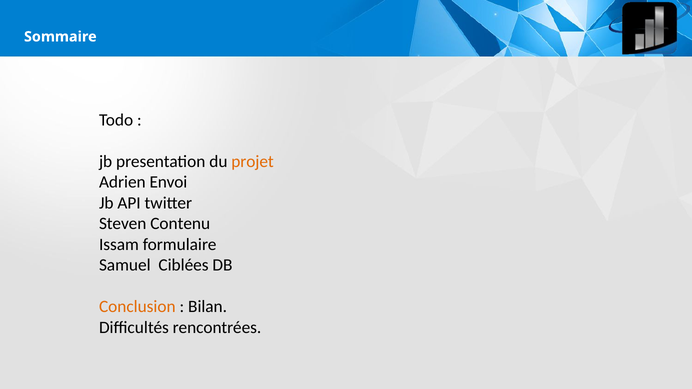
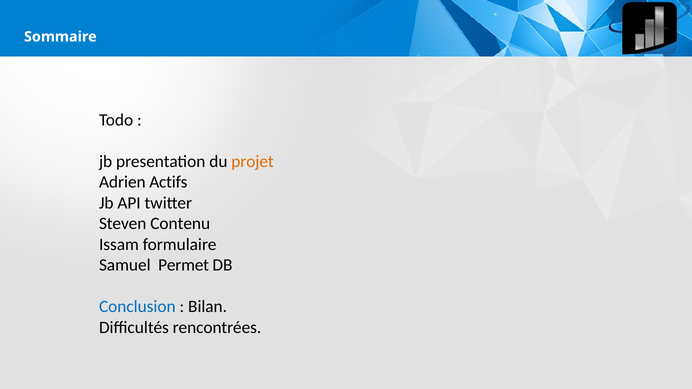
Envoi: Envoi -> Actifs
Ciblées: Ciblées -> Permet
Conclusion colour: orange -> blue
